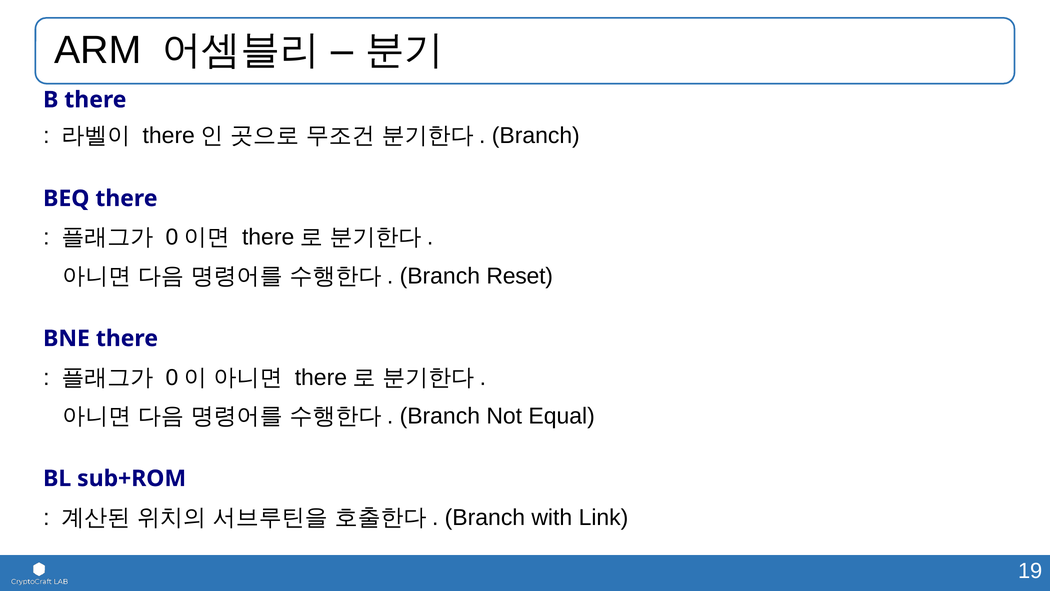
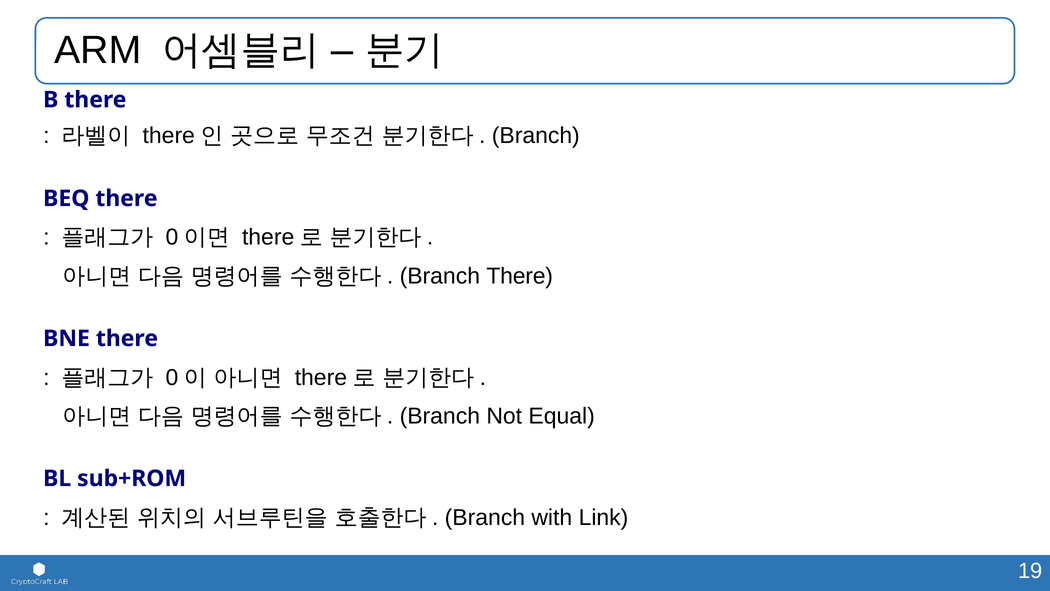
Branch Reset: Reset -> There
